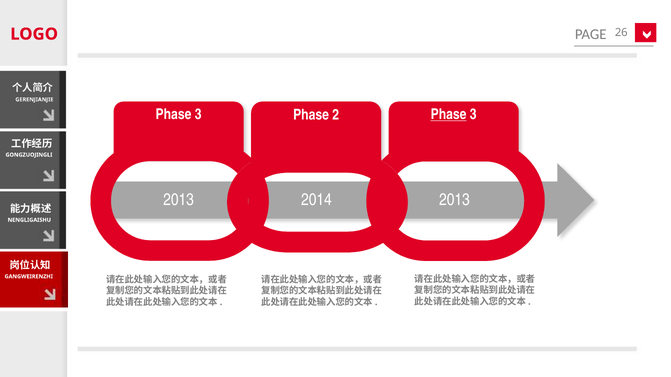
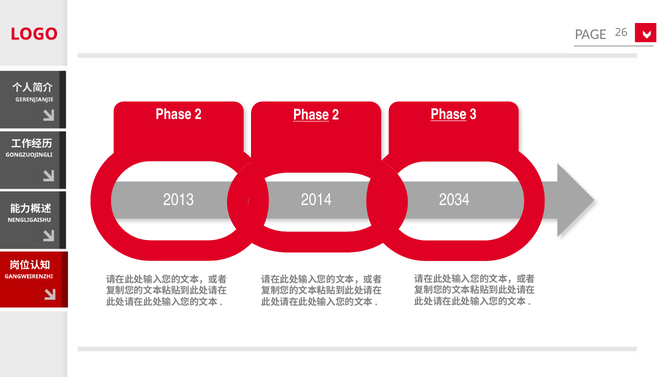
3 at (198, 114): 3 -> 2
Phase at (311, 115) underline: none -> present
2014 2013: 2013 -> 2034
